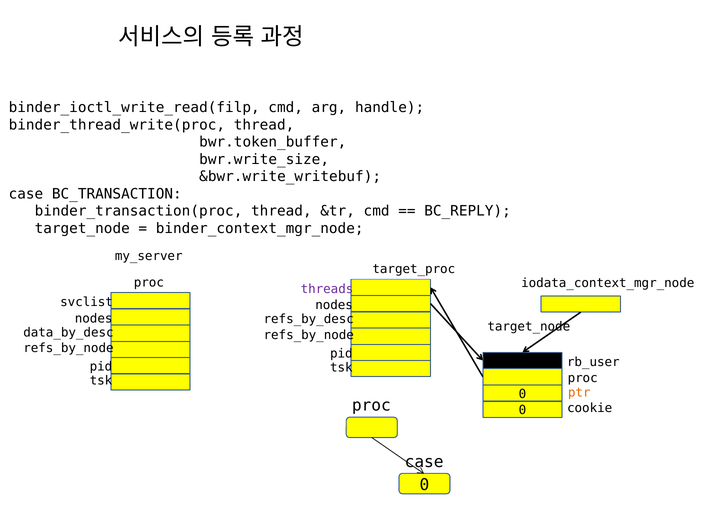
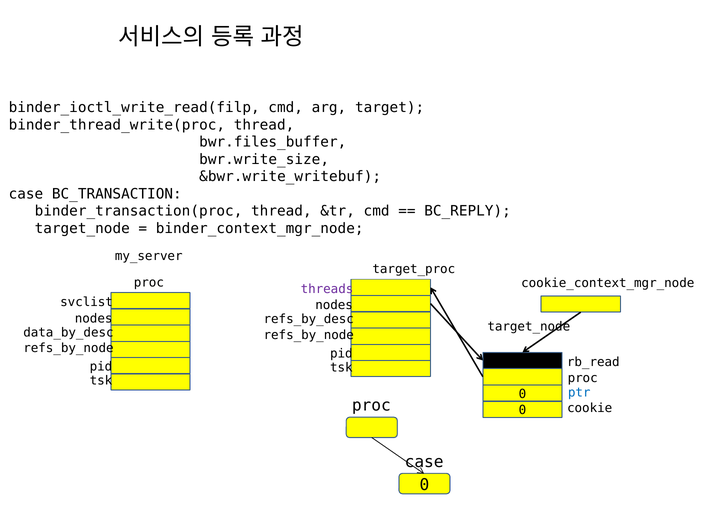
handle: handle -> target
bwr.token_buffer: bwr.token_buffer -> bwr.files_buffer
iodata_context_mgr_node: iodata_context_mgr_node -> cookie_context_mgr_node
rb_user: rb_user -> rb_read
ptr colour: orange -> blue
